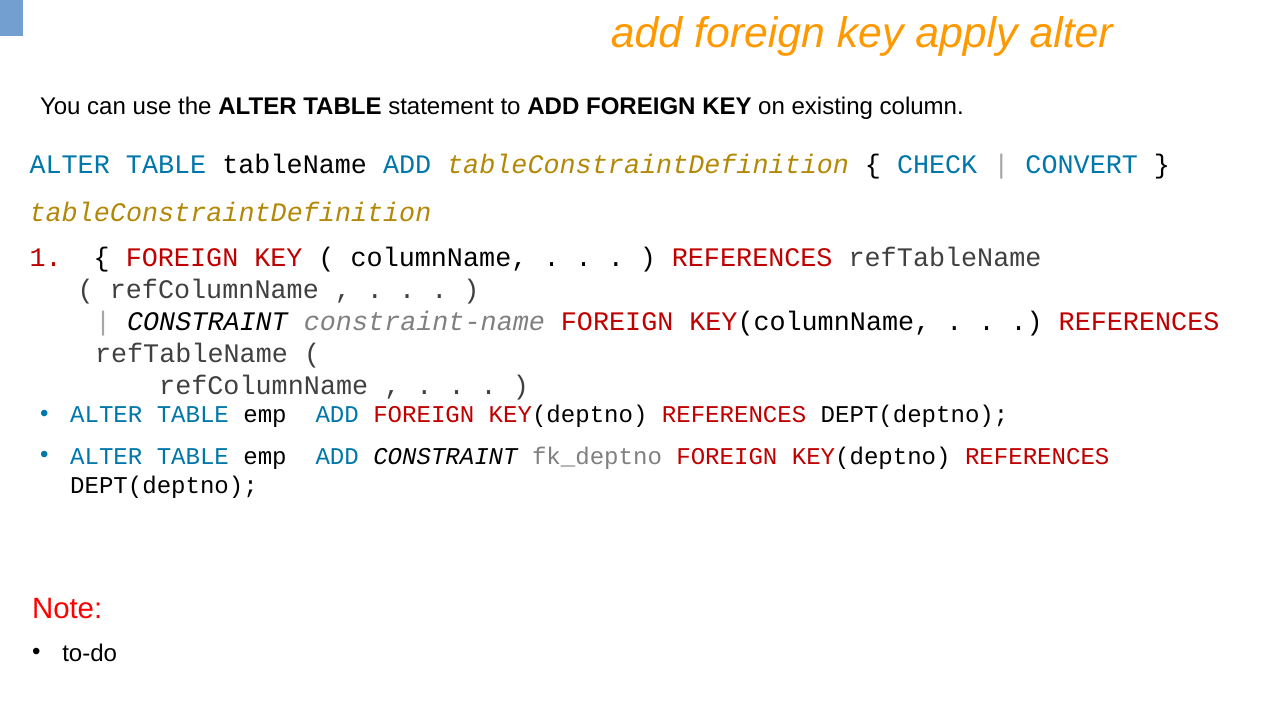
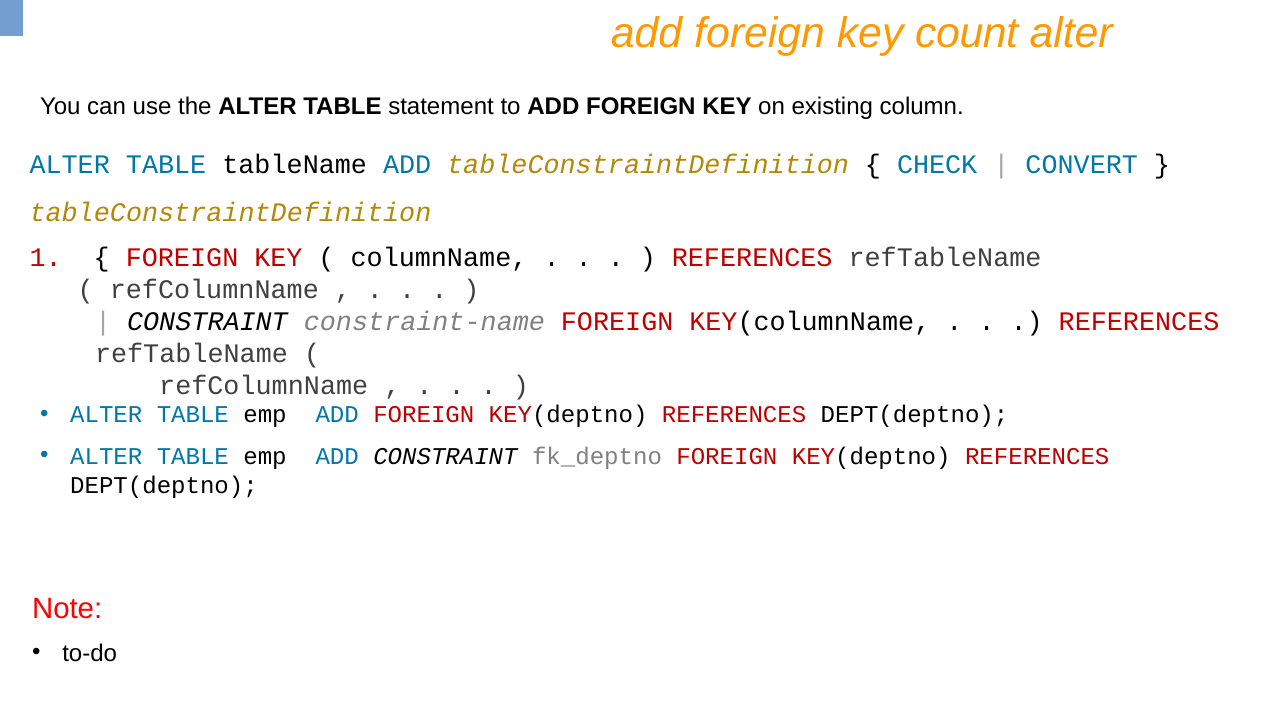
apply: apply -> count
